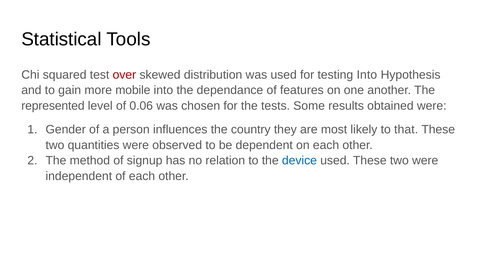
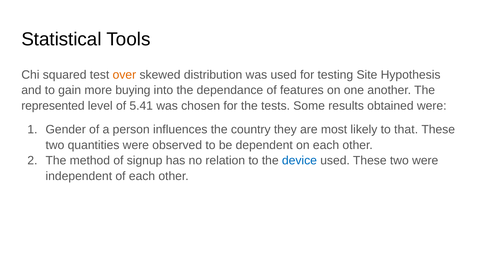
over colour: red -> orange
testing Into: Into -> Site
mobile: mobile -> buying
0.06: 0.06 -> 5.41
